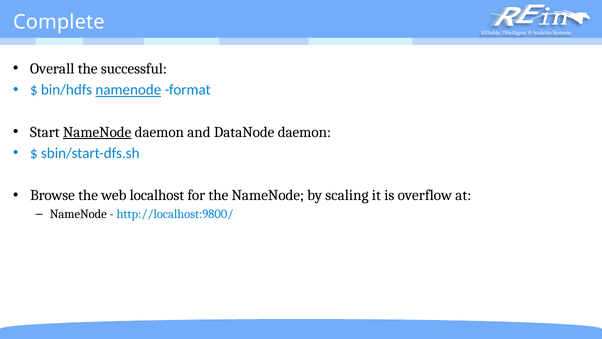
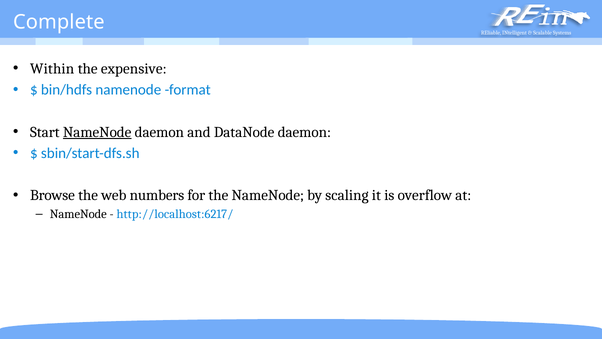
Overall: Overall -> Within
successful: successful -> expensive
namenode at (128, 90) underline: present -> none
localhost: localhost -> numbers
http://localhost:9800/: http://localhost:9800/ -> http://localhost:6217/
